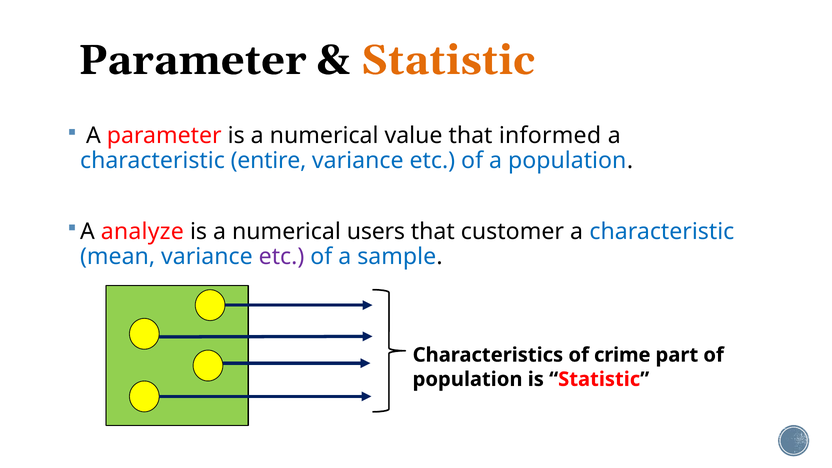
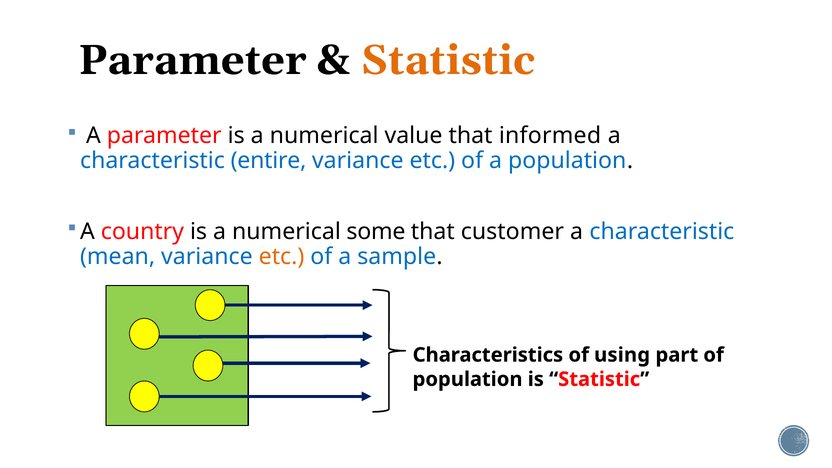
analyze: analyze -> country
users: users -> some
etc at (282, 256) colour: purple -> orange
crime: crime -> using
